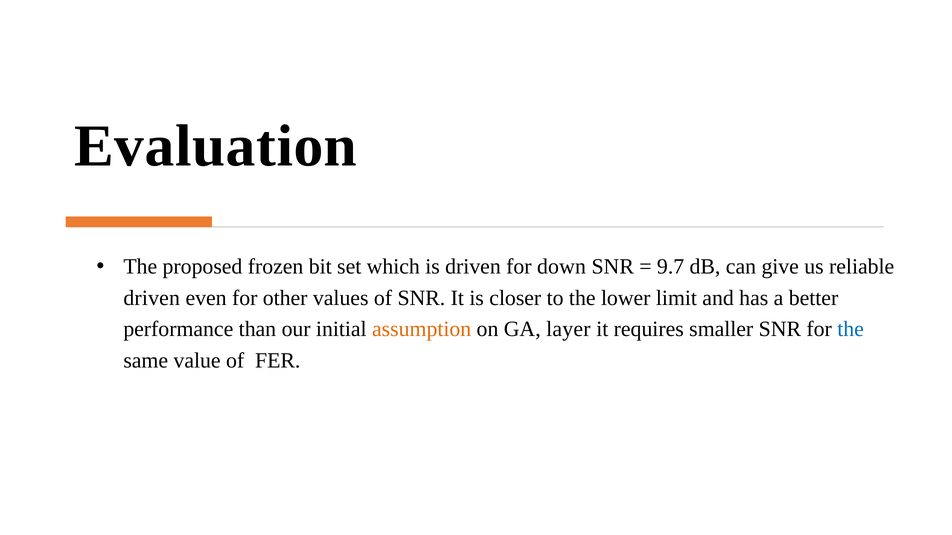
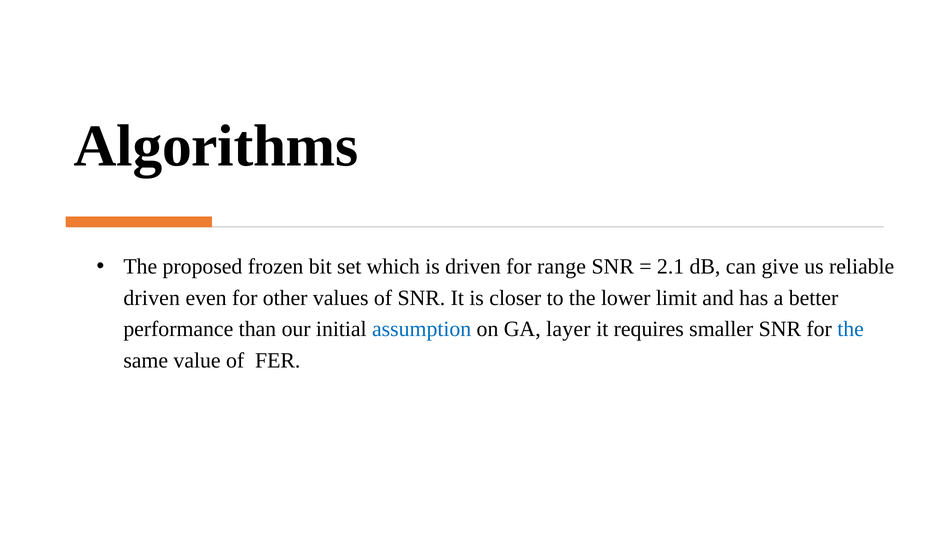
Evaluation: Evaluation -> Algorithms
down: down -> range
9.7: 9.7 -> 2.1
assumption colour: orange -> blue
